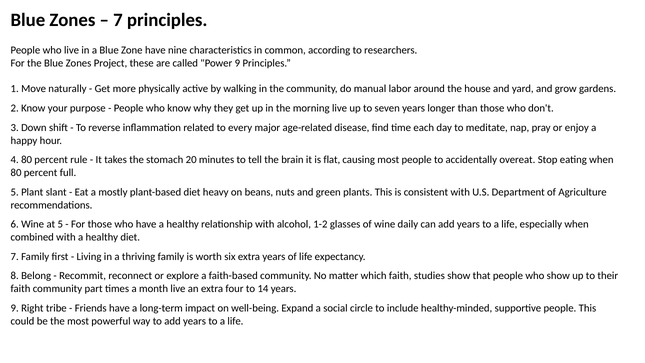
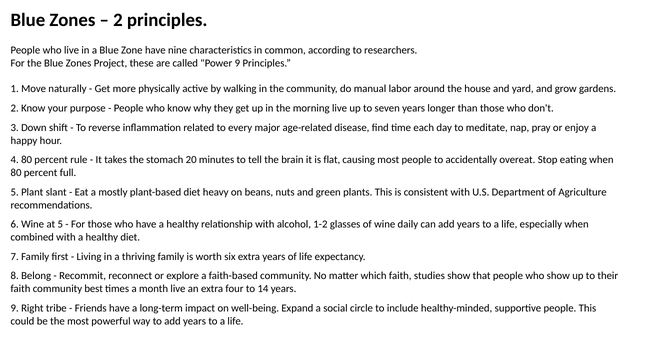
7 at (118, 20): 7 -> 2
part: part -> best
